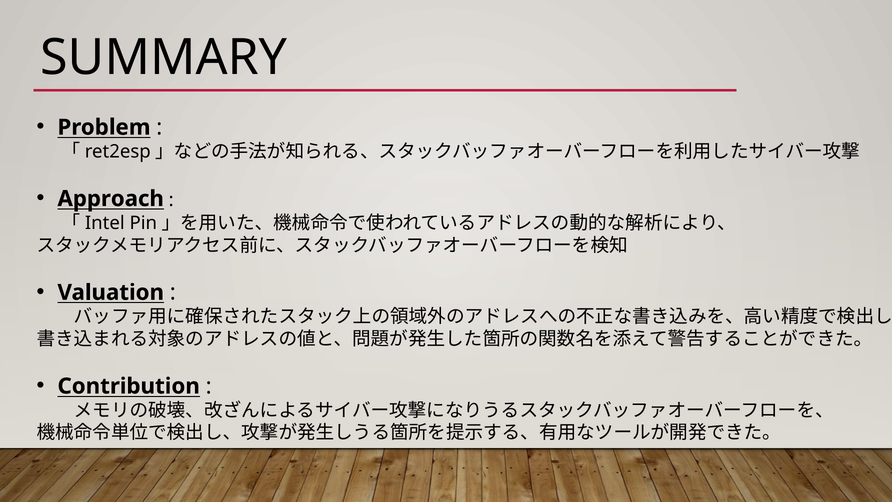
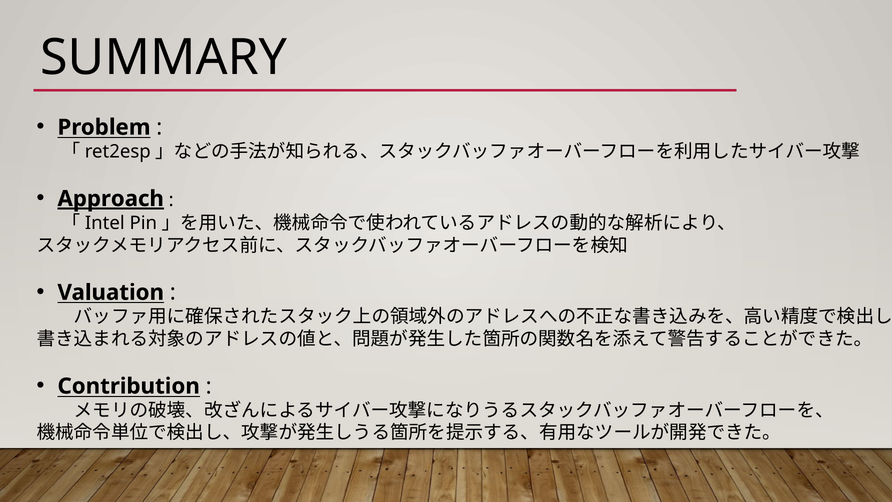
Approach underline: none -> present
